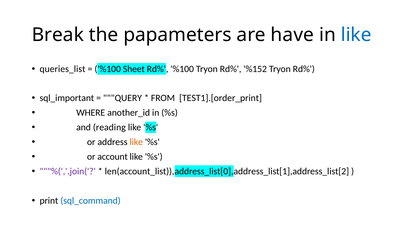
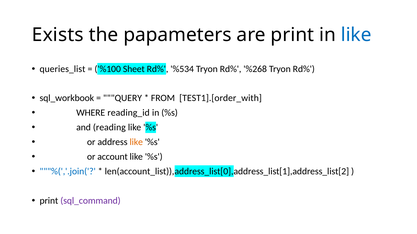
Break: Break -> Exists
are have: have -> print
Rd% %100: %100 -> %534
%152: %152 -> %268
sql_important: sql_important -> sql_workbook
TEST1].[order_print: TEST1].[order_print -> TEST1].[order_with
another_id: another_id -> reading_id
%(','.join( colour: purple -> blue
sql_command colour: blue -> purple
